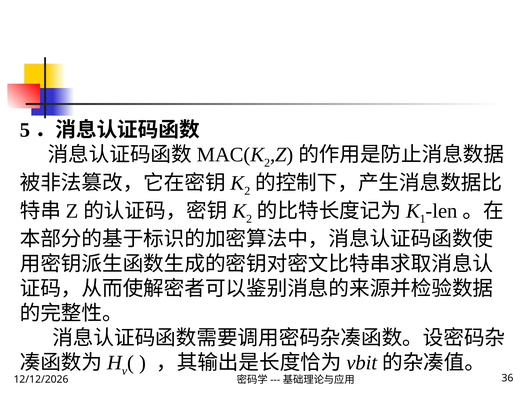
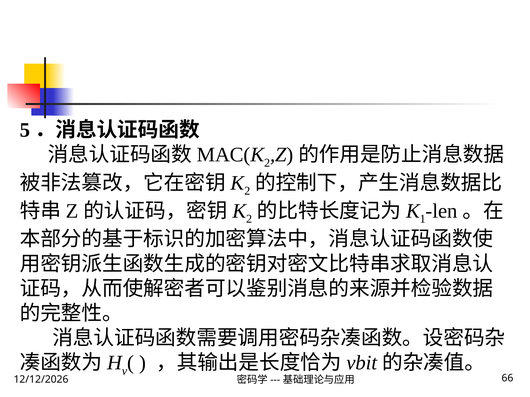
36: 36 -> 66
